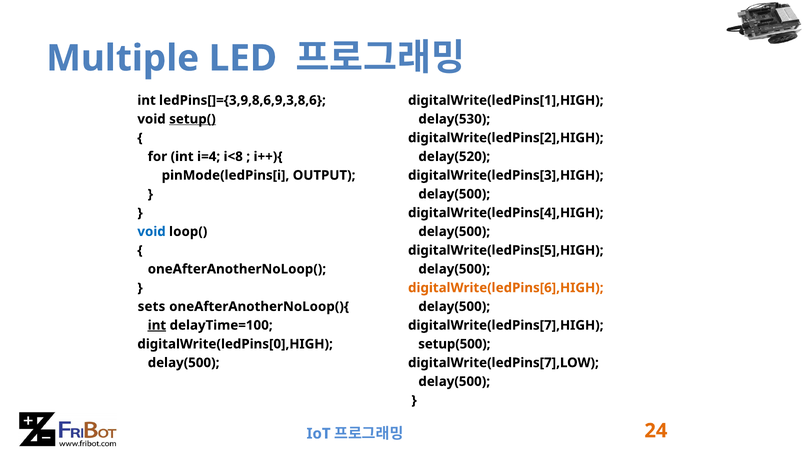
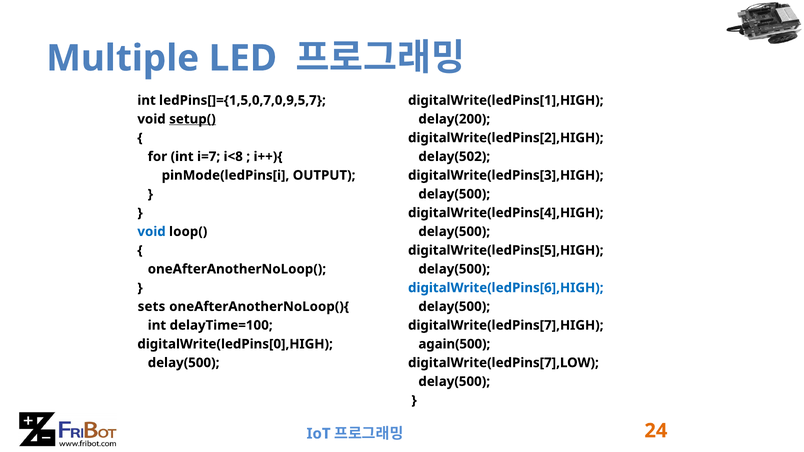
ledPins[]={3,9,8,6,9,3,8,6: ledPins[]={3,9,8,6,9,3,8,6 -> ledPins[]={1,5,0,7,0,9,5,7
delay(530: delay(530 -> delay(200
i=4: i=4 -> i=7
delay(520: delay(520 -> delay(502
digitalWrite(ledPins[6],HIGH colour: orange -> blue
int at (157, 325) underline: present -> none
setup(500: setup(500 -> again(500
